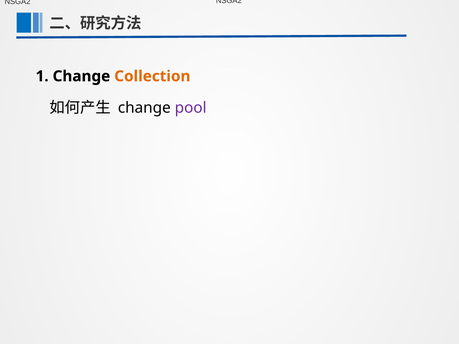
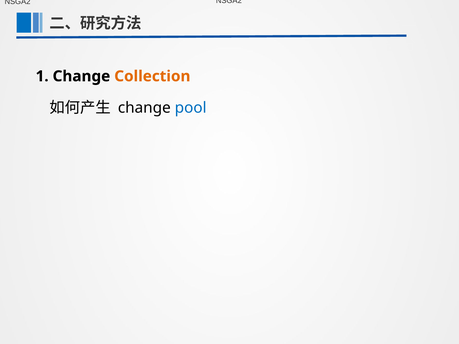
pool colour: purple -> blue
